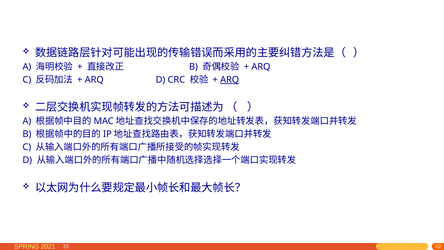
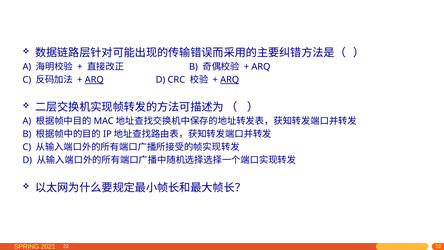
ARQ at (94, 80) underline: none -> present
